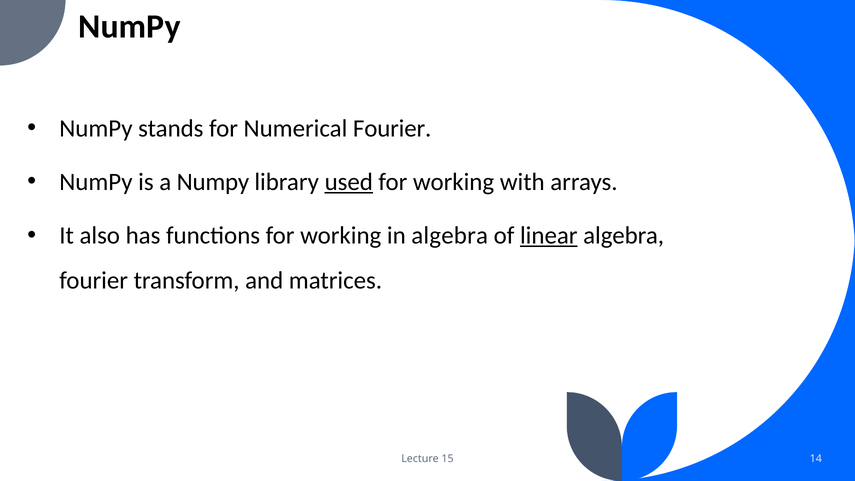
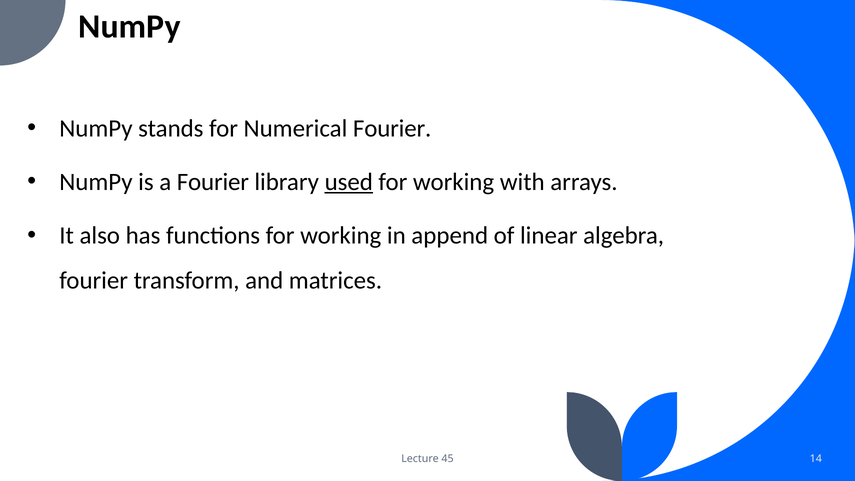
a Numpy: Numpy -> Fourier
in algebra: algebra -> append
linear underline: present -> none
15: 15 -> 45
